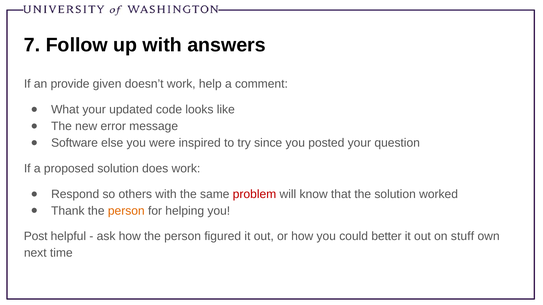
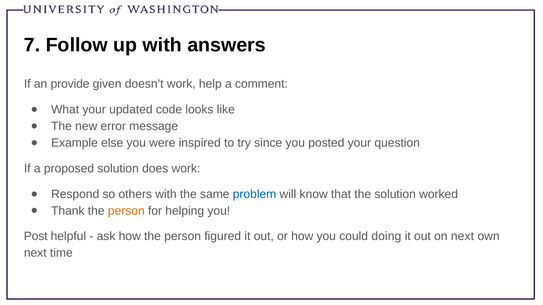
Software: Software -> Example
problem colour: red -> blue
better: better -> doing
on stuff: stuff -> next
